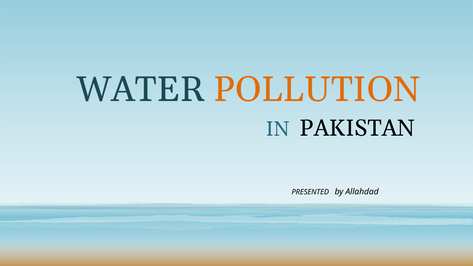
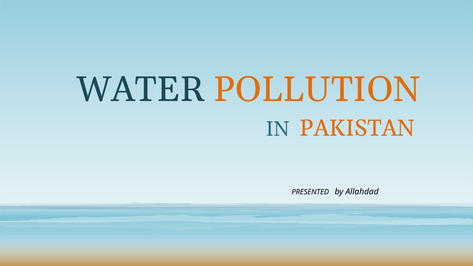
PAKISTAN colour: black -> orange
